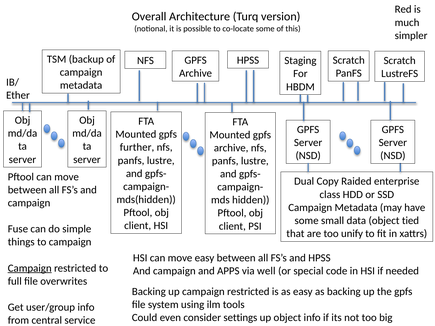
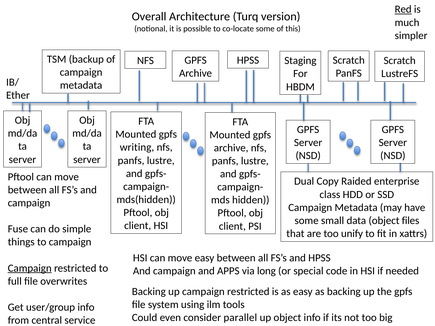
Red underline: none -> present
further: further -> writing
tied: tied -> files
well: well -> long
settings: settings -> parallel
